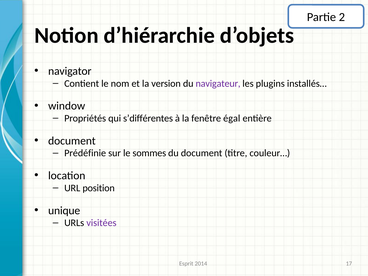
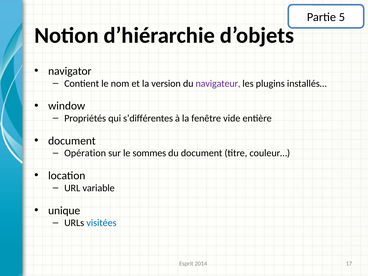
2: 2 -> 5
égal: égal -> vide
Prédéfinie: Prédéfinie -> Opération
position: position -> variable
visitées colour: purple -> blue
